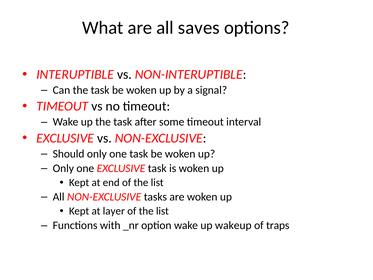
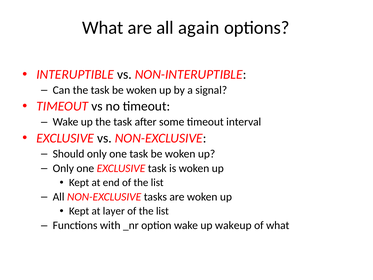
saves: saves -> again
of traps: traps -> what
